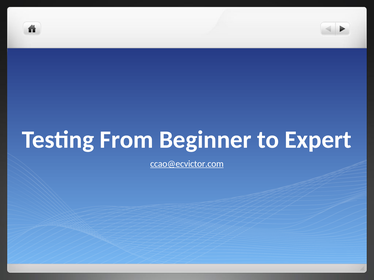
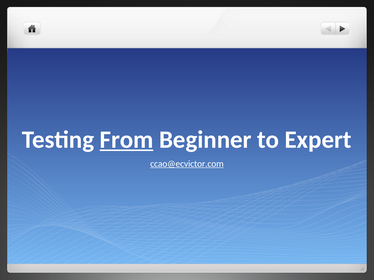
From underline: none -> present
